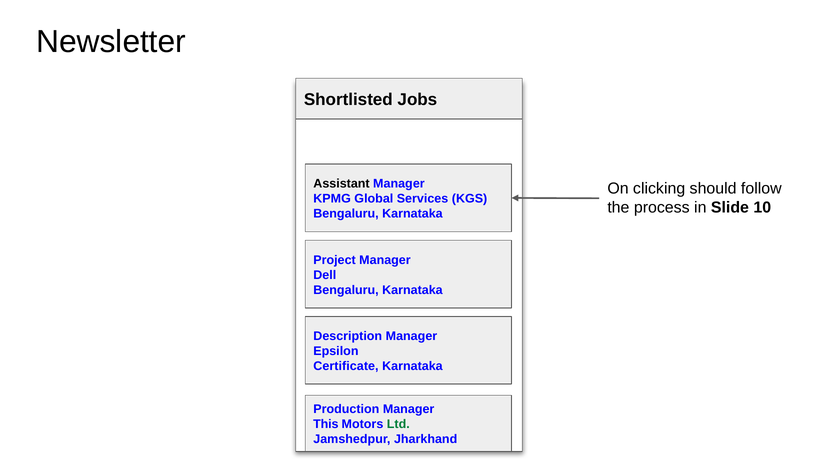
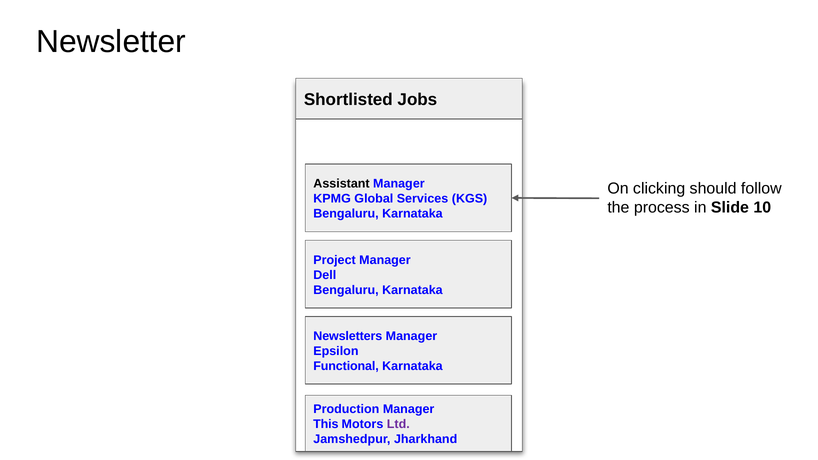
Description: Description -> Newsletters
Certificate: Certificate -> Functional
Ltd colour: green -> purple
